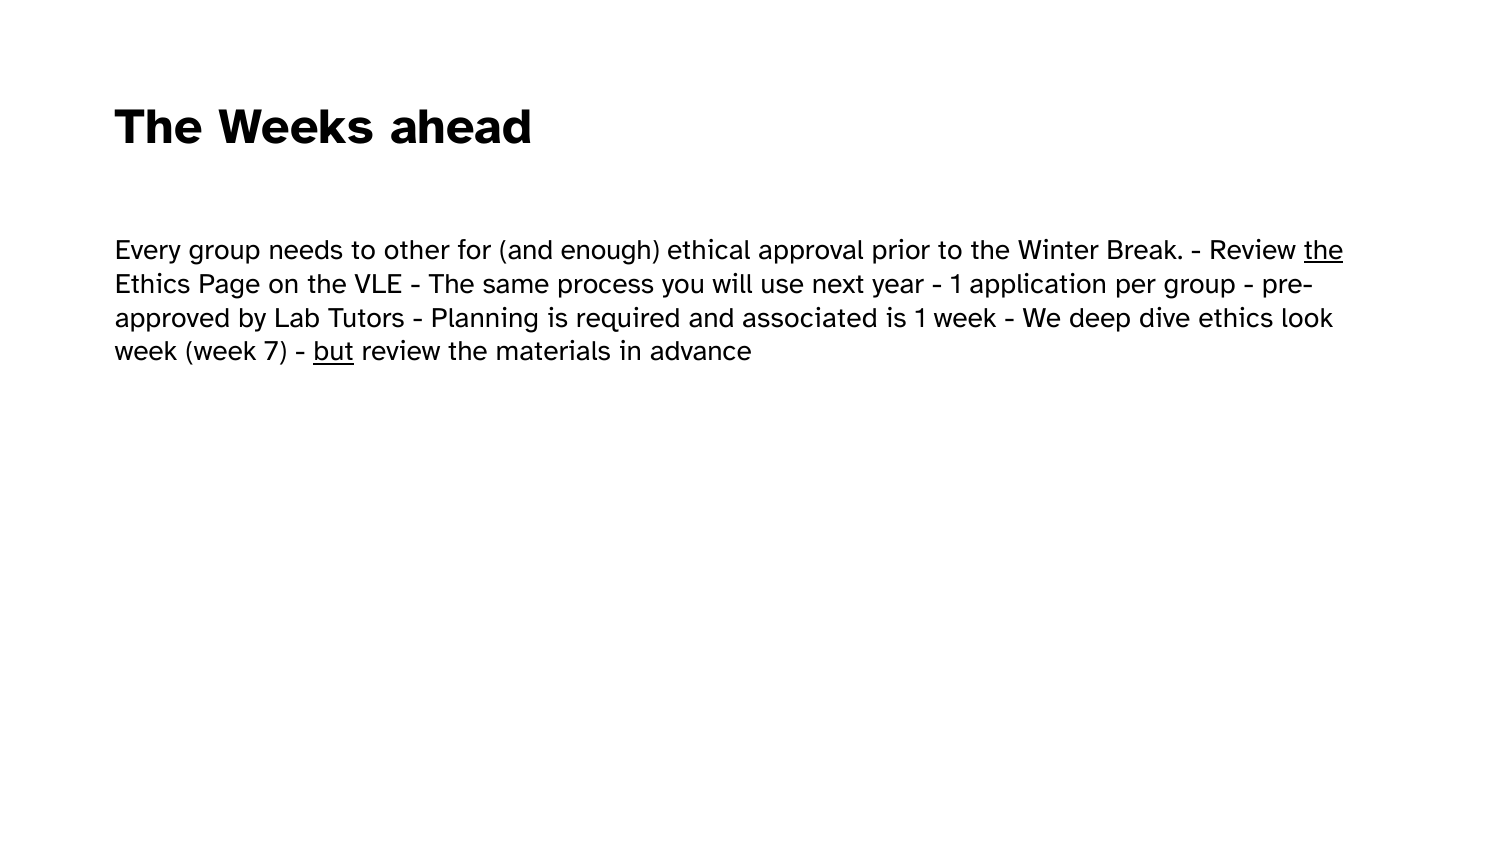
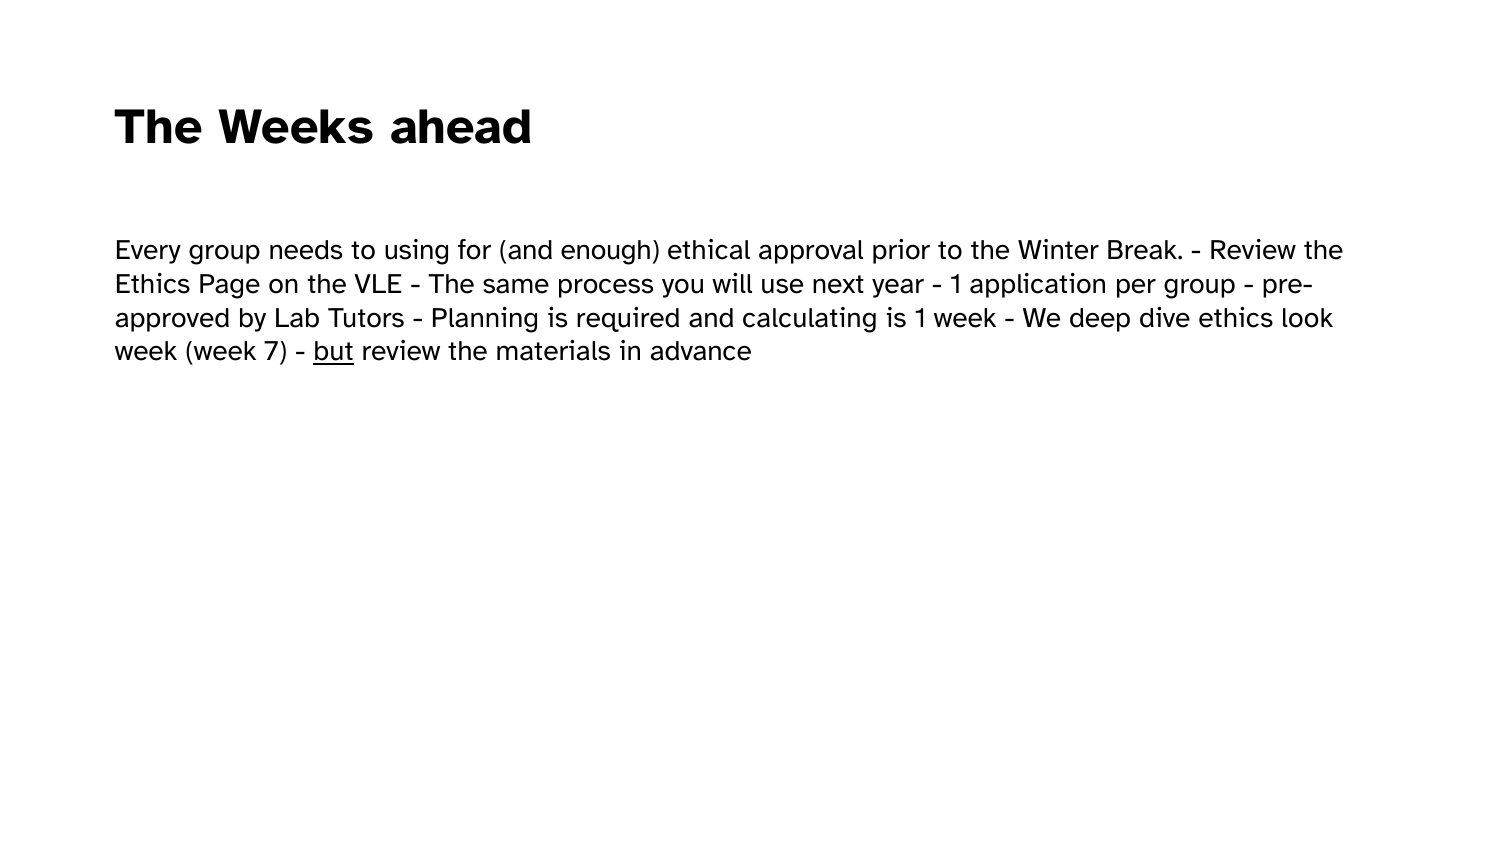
other: other -> using
the at (1324, 250) underline: present -> none
associated: associated -> calculating
